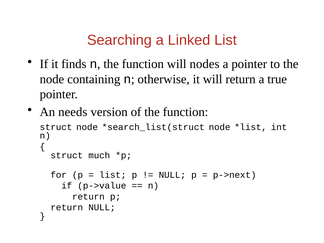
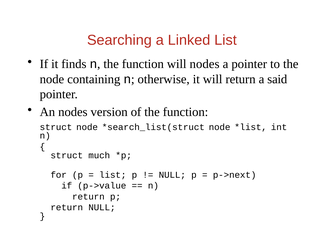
true: true -> said
An needs: needs -> nodes
